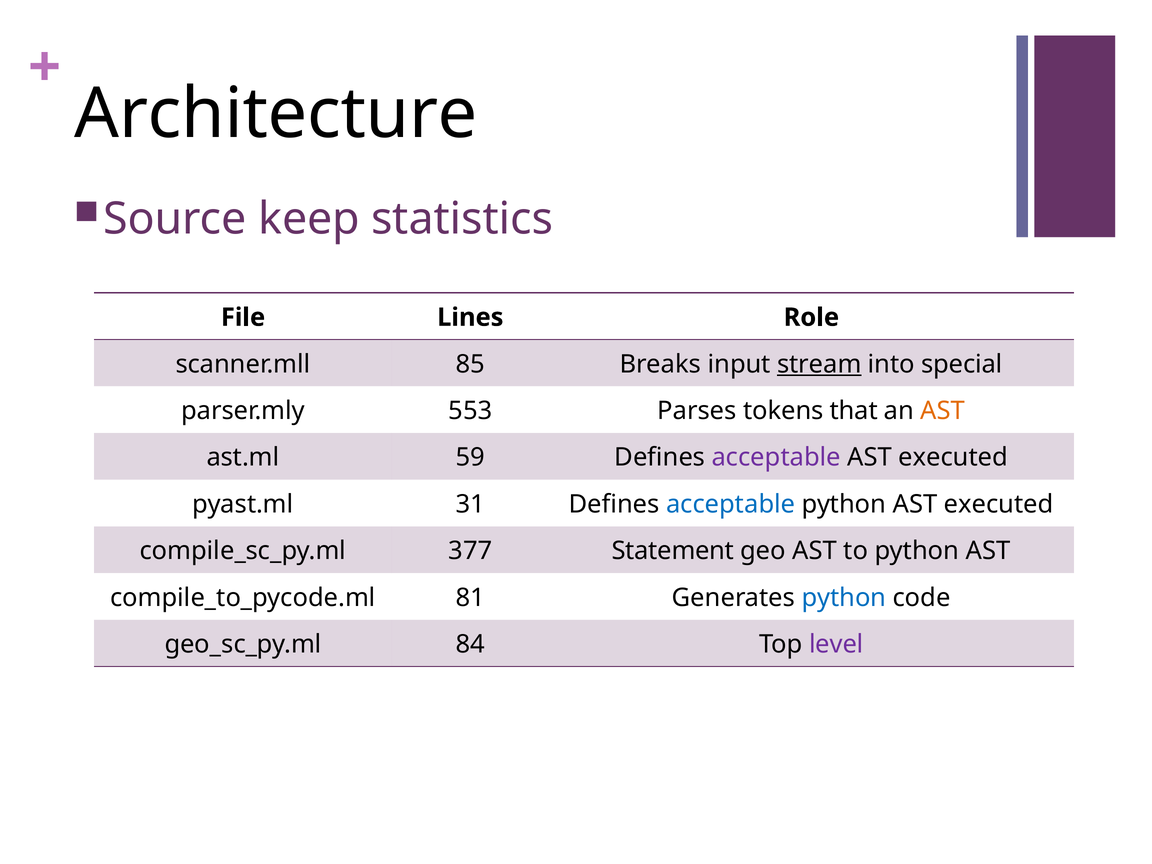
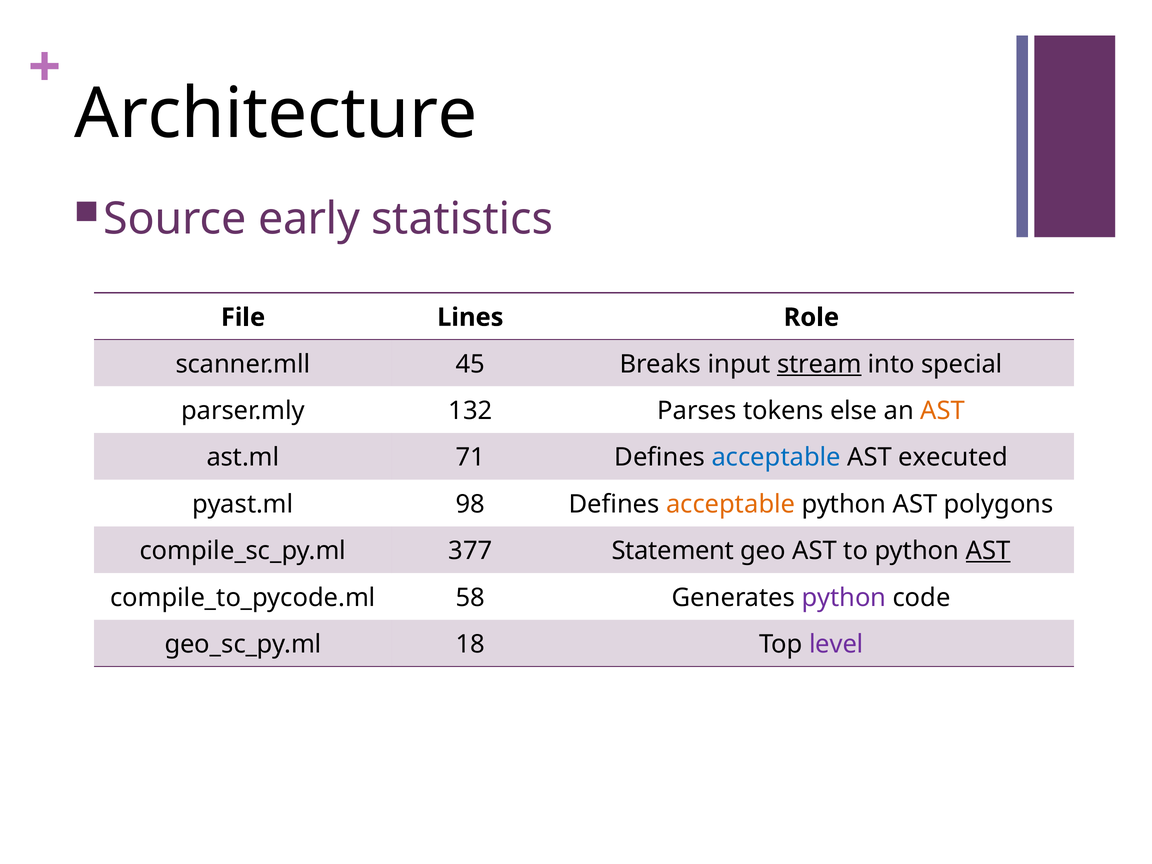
keep: keep -> early
85: 85 -> 45
553: 553 -> 132
that: that -> else
59: 59 -> 71
acceptable at (776, 458) colour: purple -> blue
31: 31 -> 98
acceptable at (731, 504) colour: blue -> orange
python AST executed: executed -> polygons
AST at (988, 551) underline: none -> present
81: 81 -> 58
python at (844, 598) colour: blue -> purple
84: 84 -> 18
